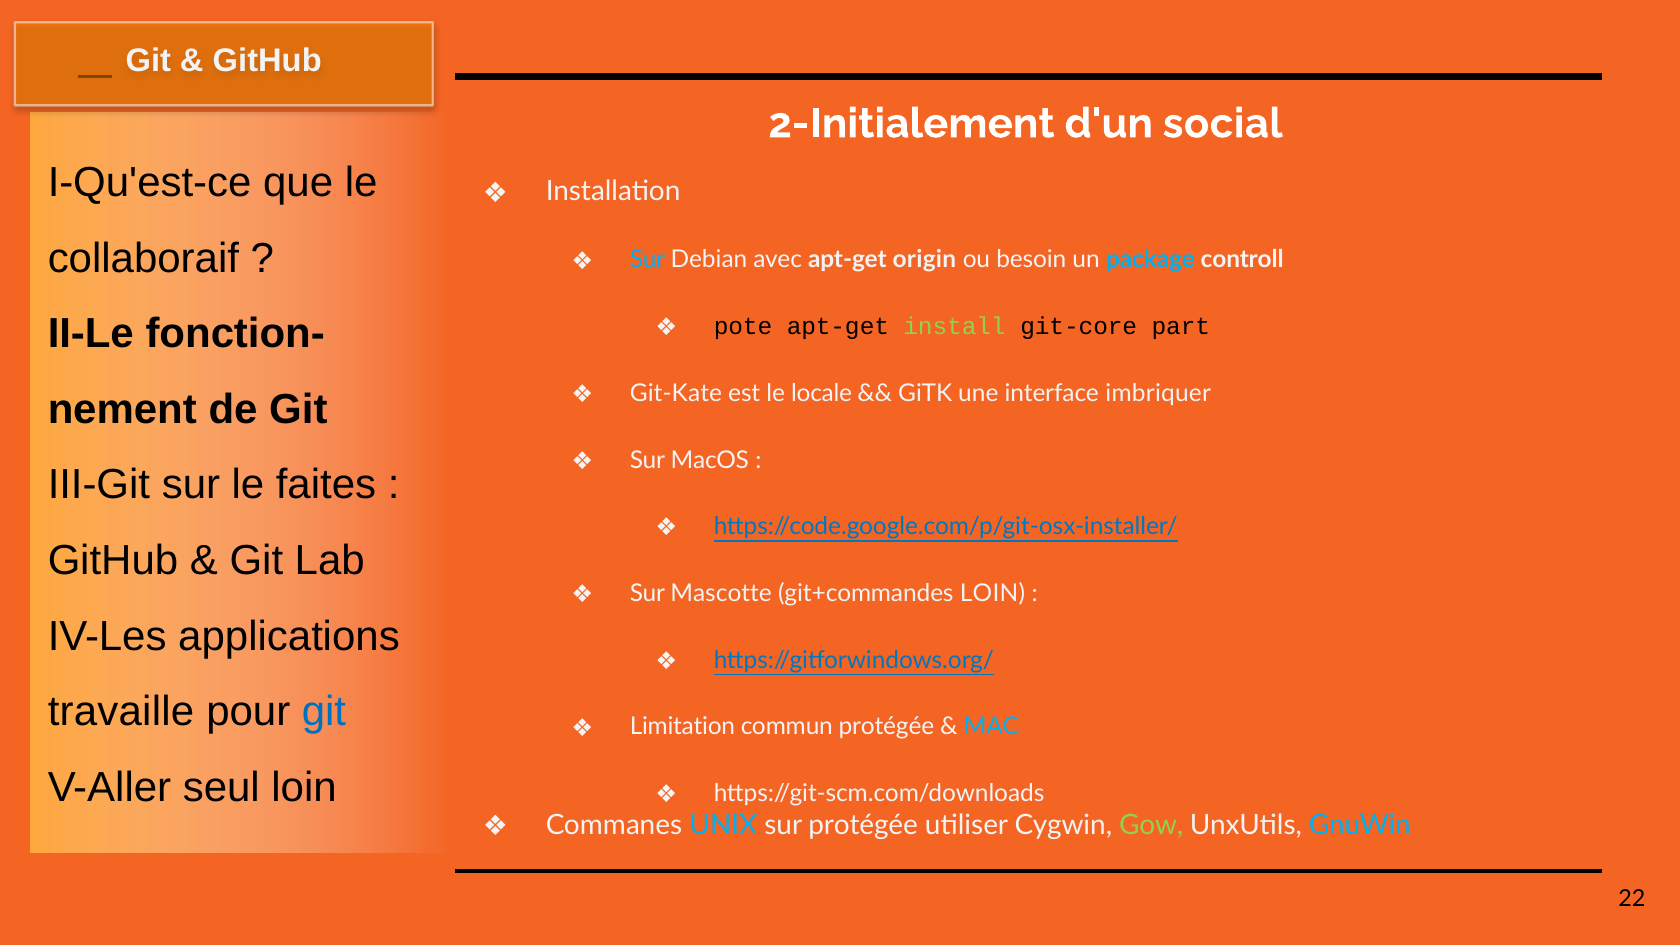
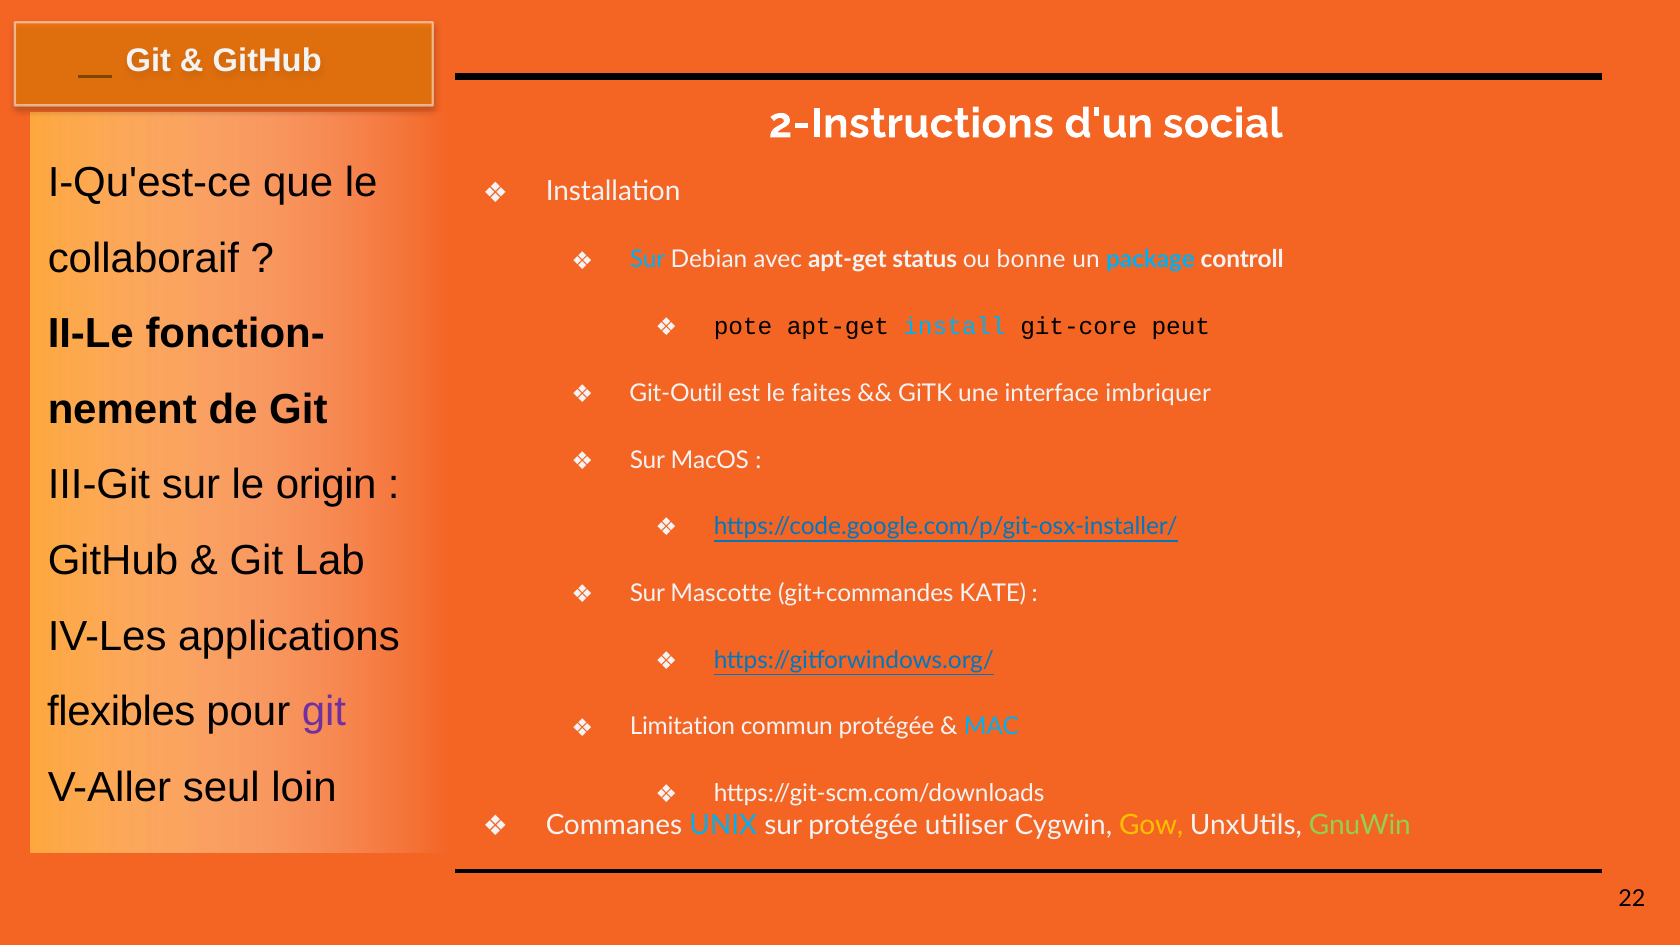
2-Initialement: 2-Initialement -> 2-Instructions
origin: origin -> status
besoin: besoin -> bonne
install colour: light green -> light blue
part: part -> peut
Git-Kate: Git-Kate -> Git-Outil
locale: locale -> faites
faites: faites -> origin
git+commandes LOIN: LOIN -> KATE
travaille: travaille -> flexibles
git at (324, 712) colour: blue -> purple
Gow colour: light green -> yellow
GnuWin colour: light blue -> light green
